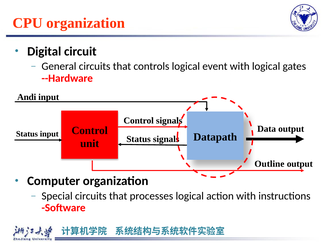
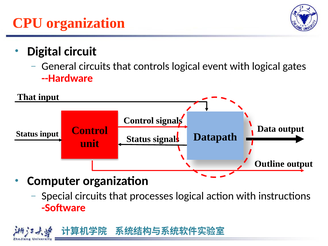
Andi at (27, 97): Andi -> That
